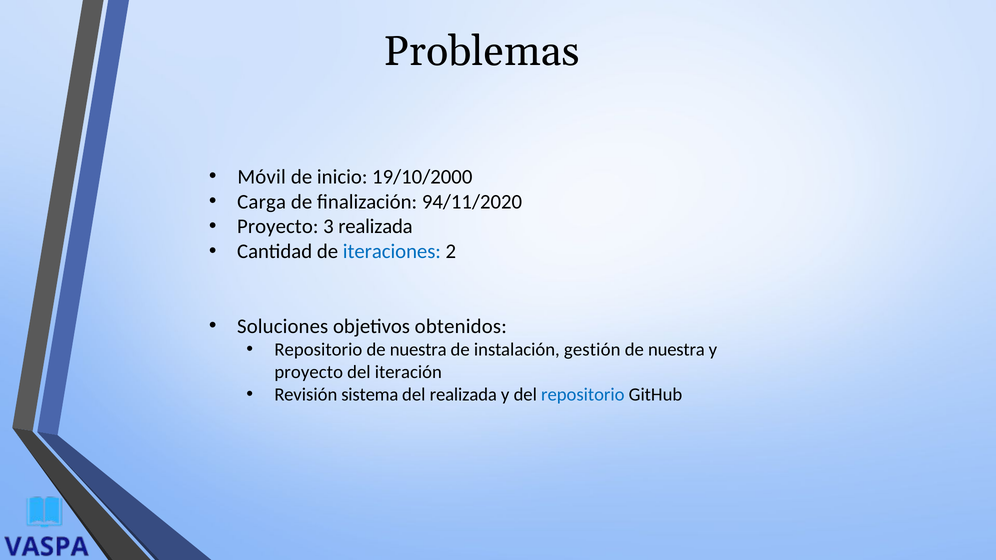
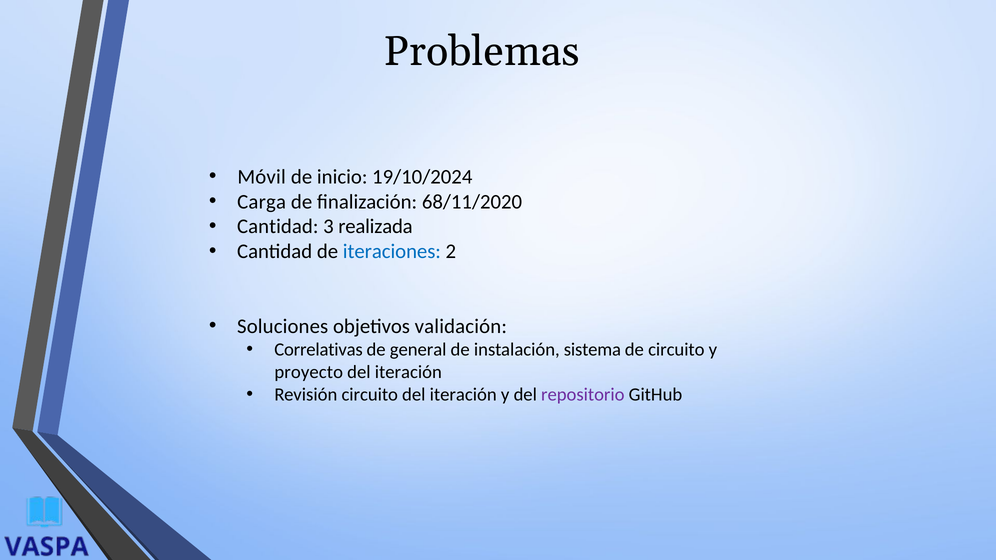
19/10/2000: 19/10/2000 -> 19/10/2024
94/11/2020: 94/11/2020 -> 68/11/2020
Proyecto at (278, 227): Proyecto -> Cantidad
obtenidos: obtenidos -> validación
Repositorio at (318, 350): Repositorio -> Correlativas
nuestra at (418, 350): nuestra -> general
gestión: gestión -> sistema
nuestra at (676, 350): nuestra -> circuito
Revisión sistema: sistema -> circuito
realizada at (463, 395): realizada -> iteración
repositorio at (583, 395) colour: blue -> purple
